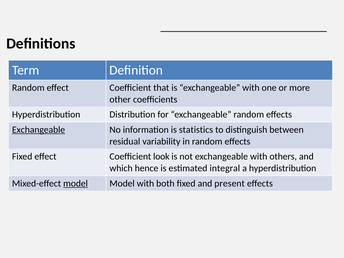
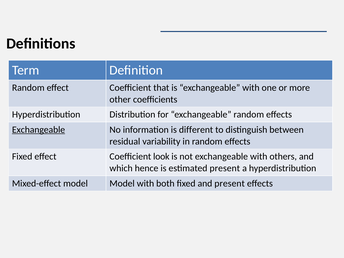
statistics: statistics -> different
estimated integral: integral -> present
model at (76, 183) underline: present -> none
